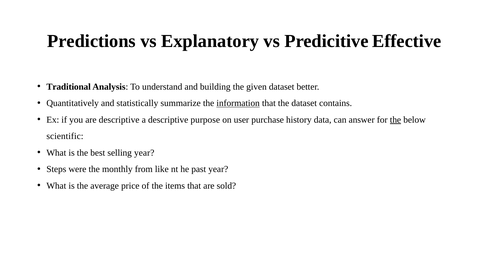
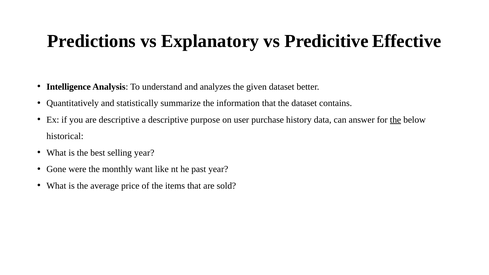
Traditional: Traditional -> Intelligence
building: building -> analyzes
information underline: present -> none
scientific: scientific -> historical
Steps: Steps -> Gone
from: from -> want
